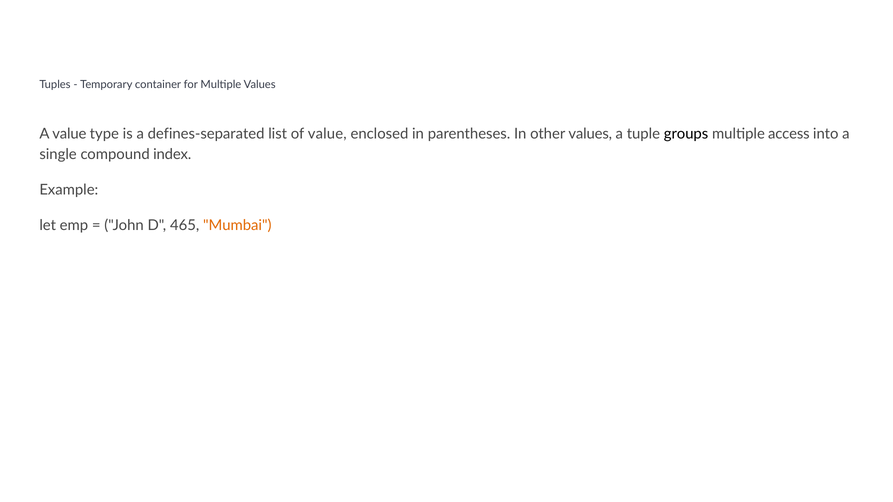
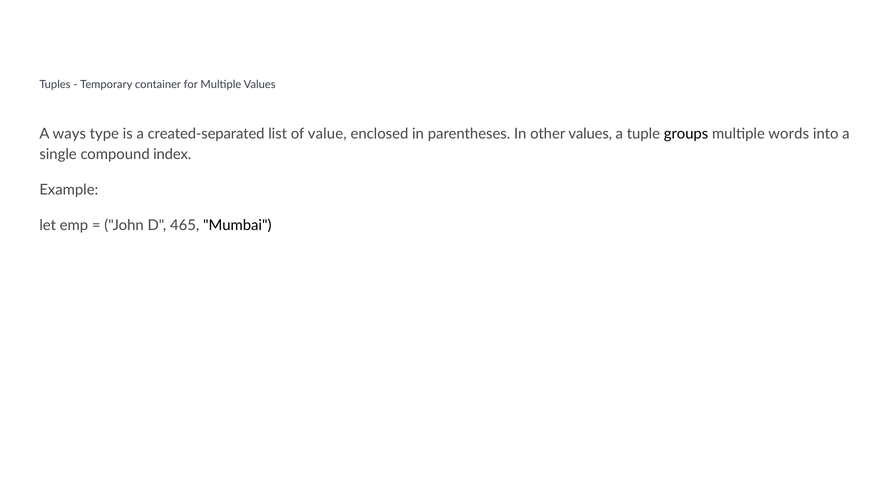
A value: value -> ways
defines-separated: defines-separated -> created-separated
access: access -> words
Mumbai colour: orange -> black
